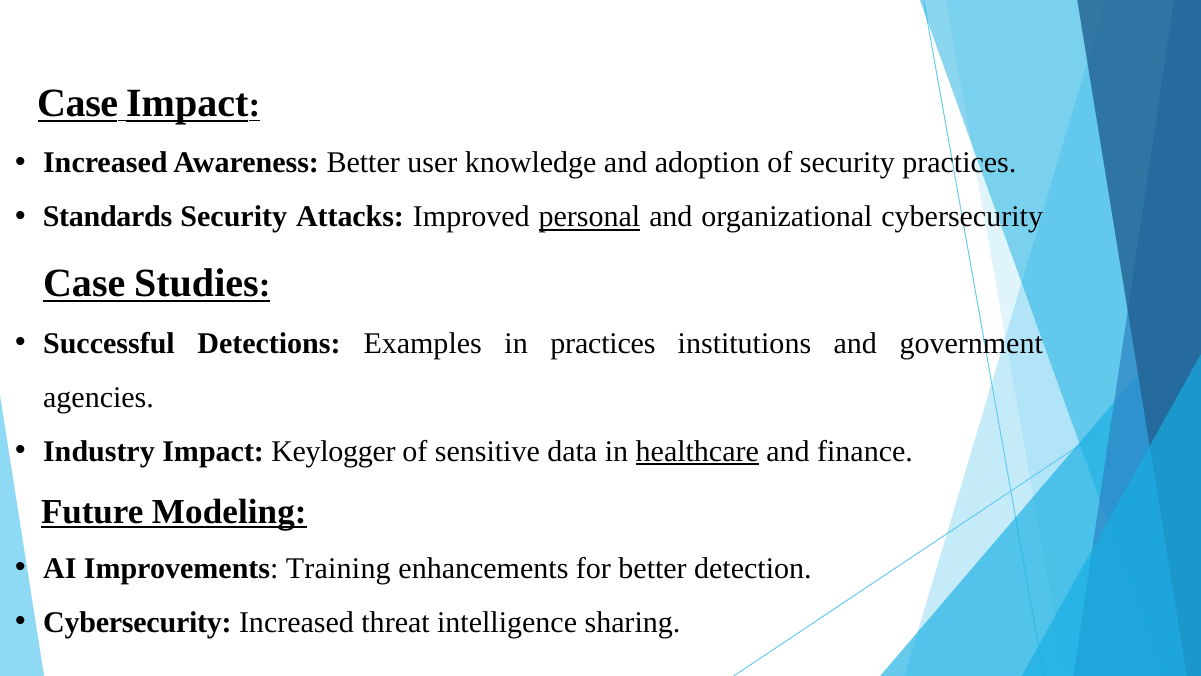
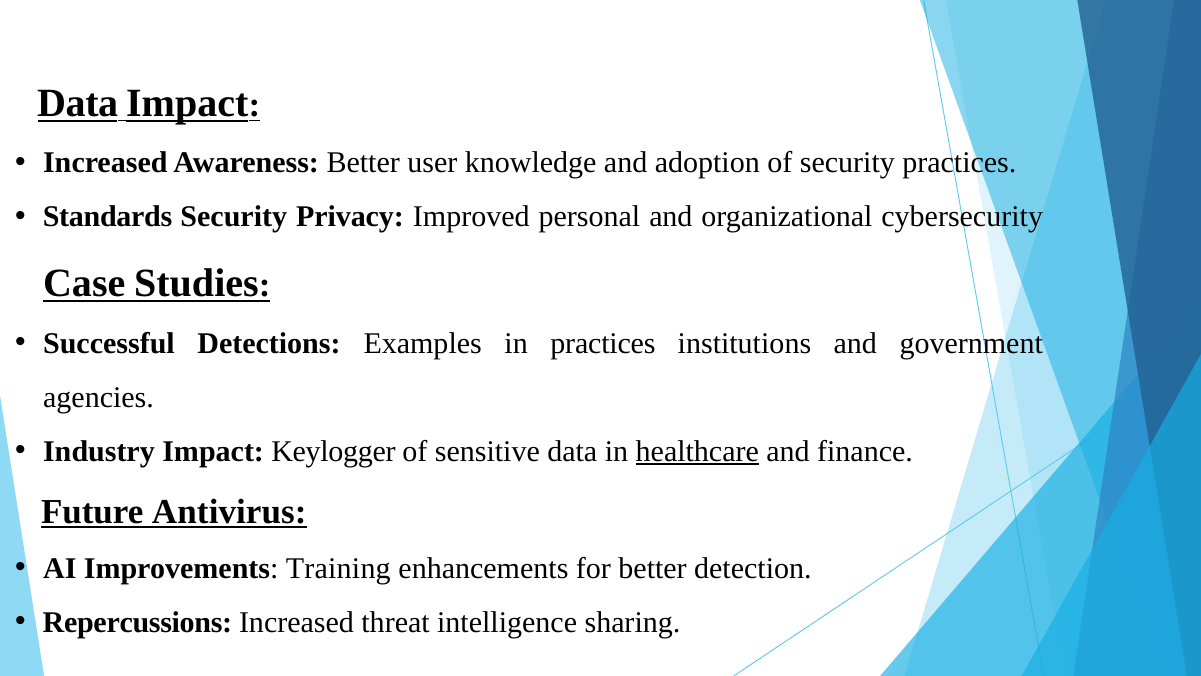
Case at (78, 103): Case -> Data
Attacks: Attacks -> Privacy
personal underline: present -> none
Modeling: Modeling -> Antivirus
Cybersecurity at (137, 622): Cybersecurity -> Repercussions
